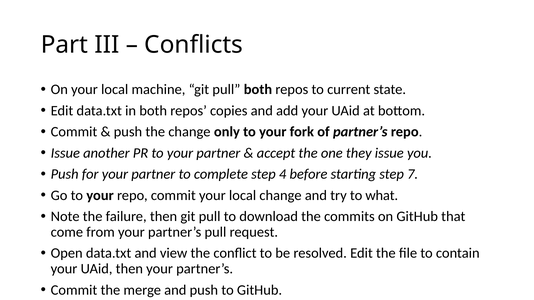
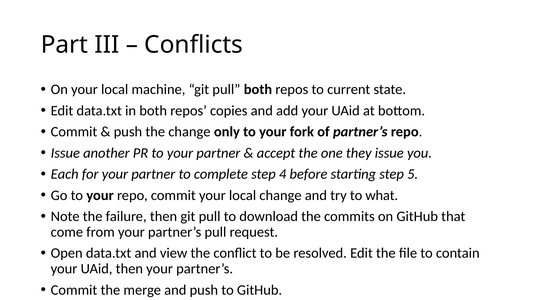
Push at (65, 174): Push -> Each
7: 7 -> 5
